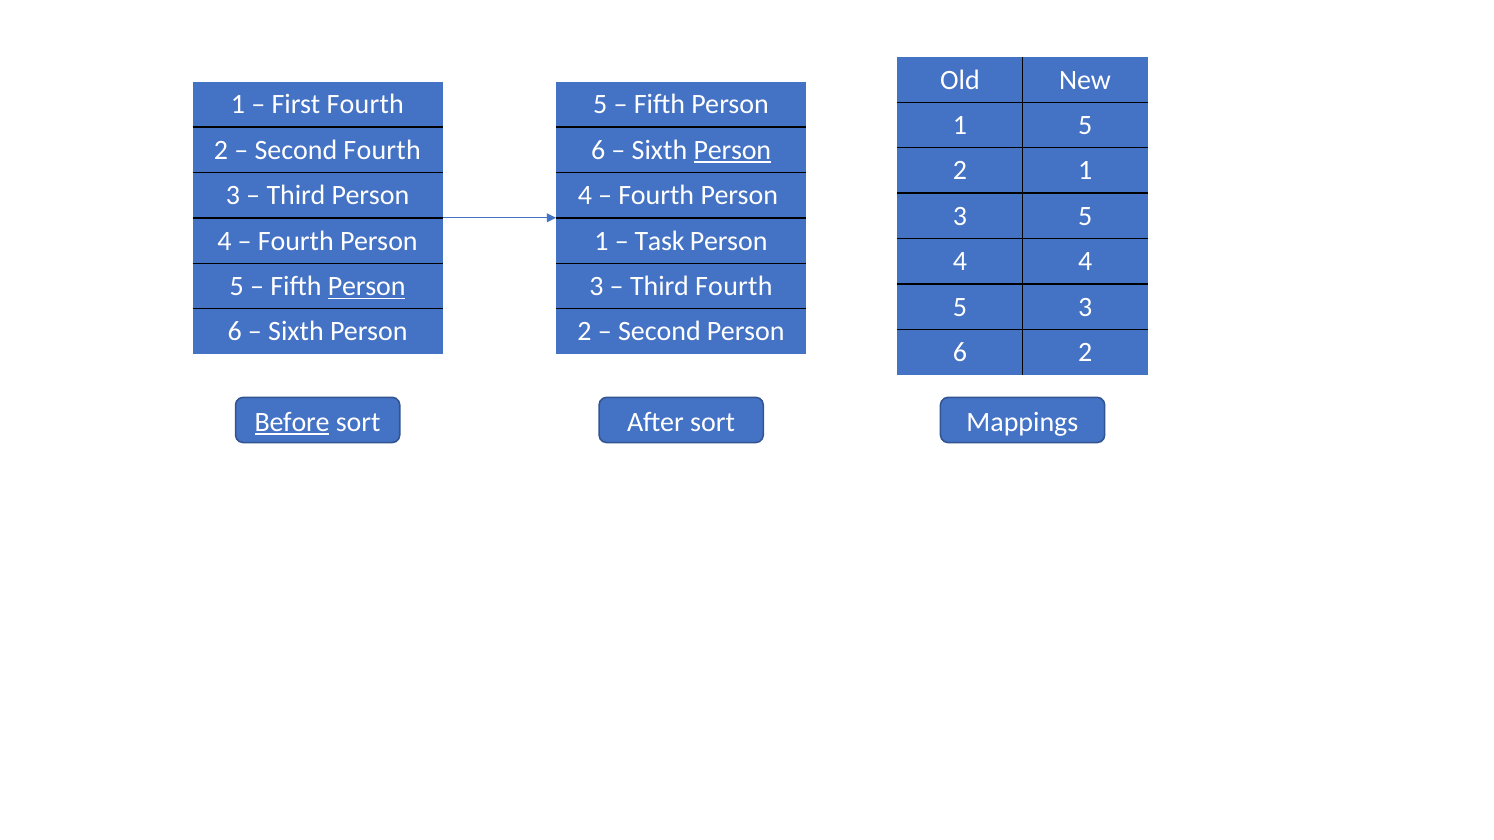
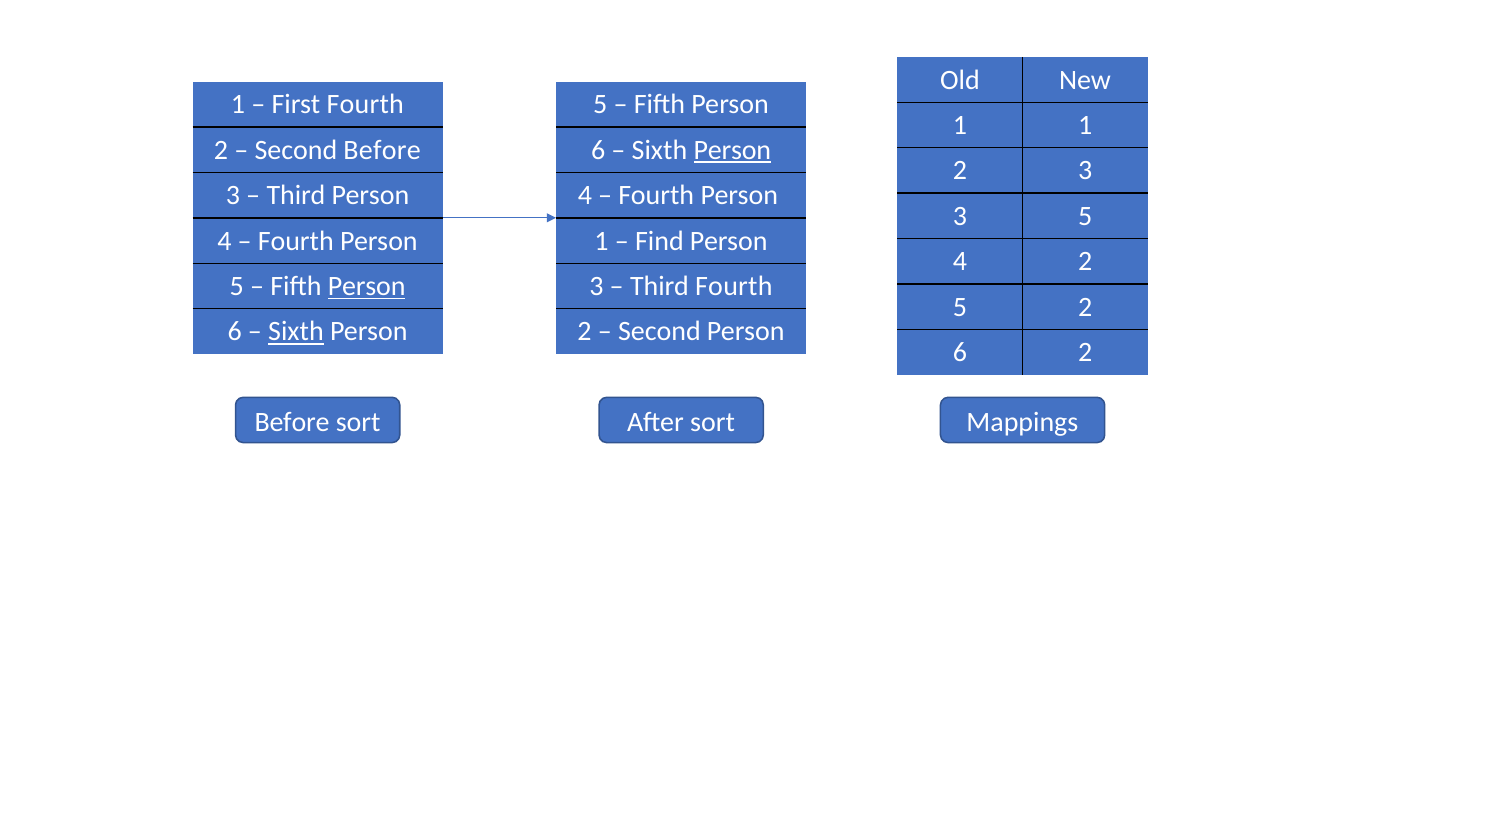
1 5: 5 -> 1
Second Fourth: Fourth -> Before
2 1: 1 -> 3
Task: Task -> Find
4 4: 4 -> 2
5 3: 3 -> 2
Sixth at (296, 332) underline: none -> present
Before at (292, 422) underline: present -> none
